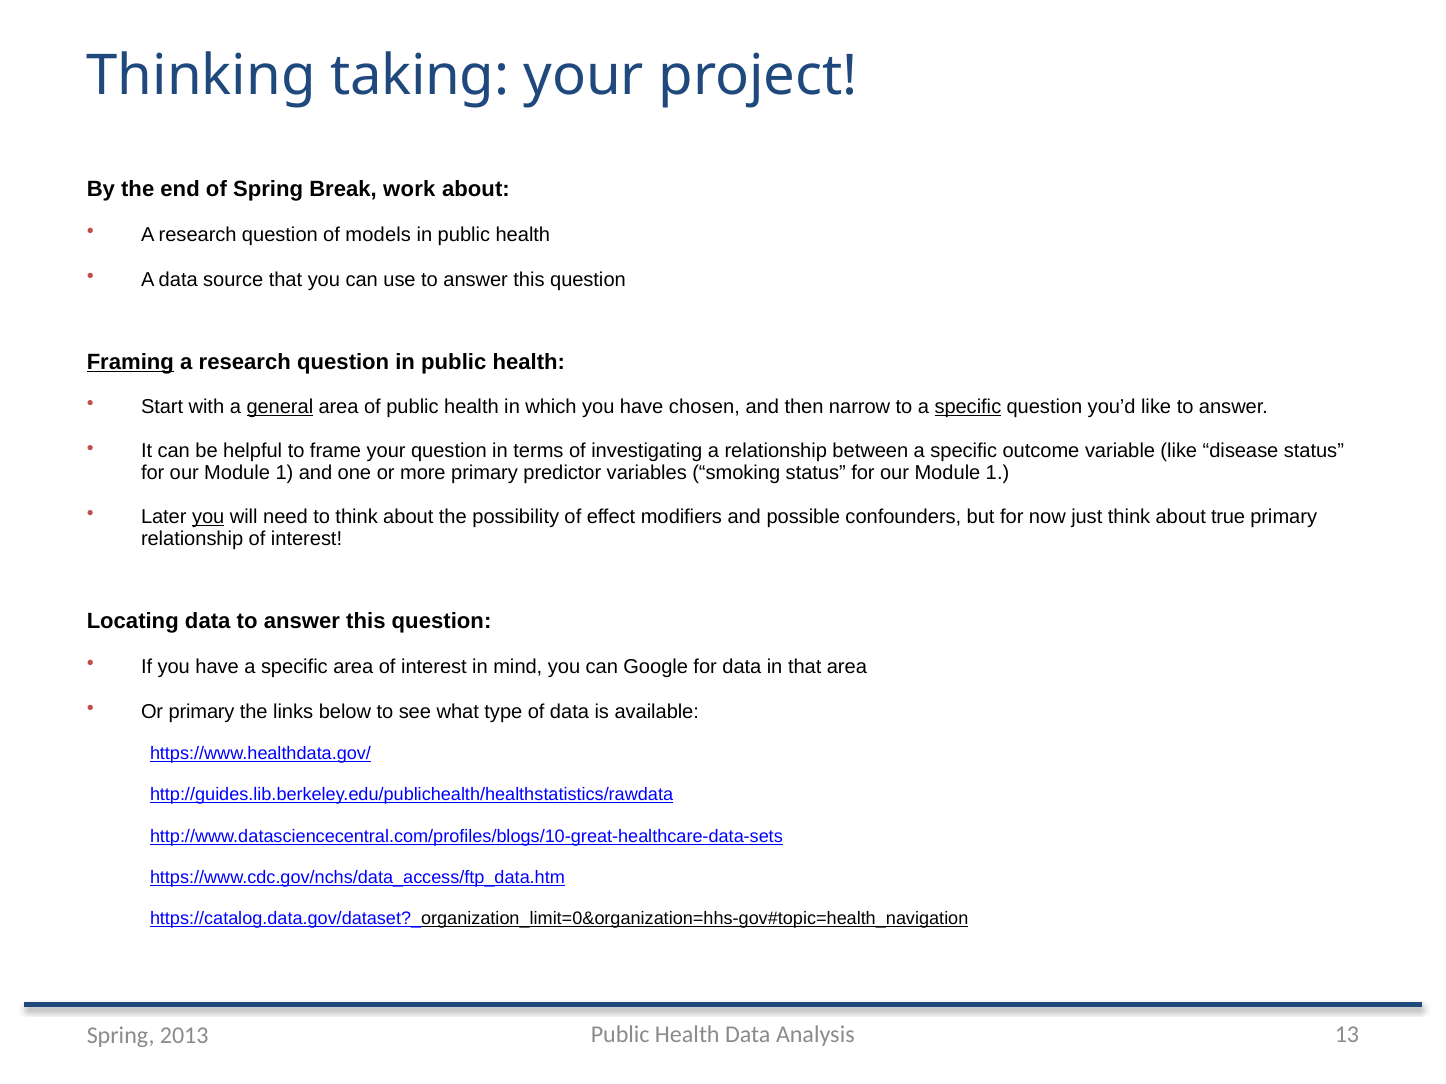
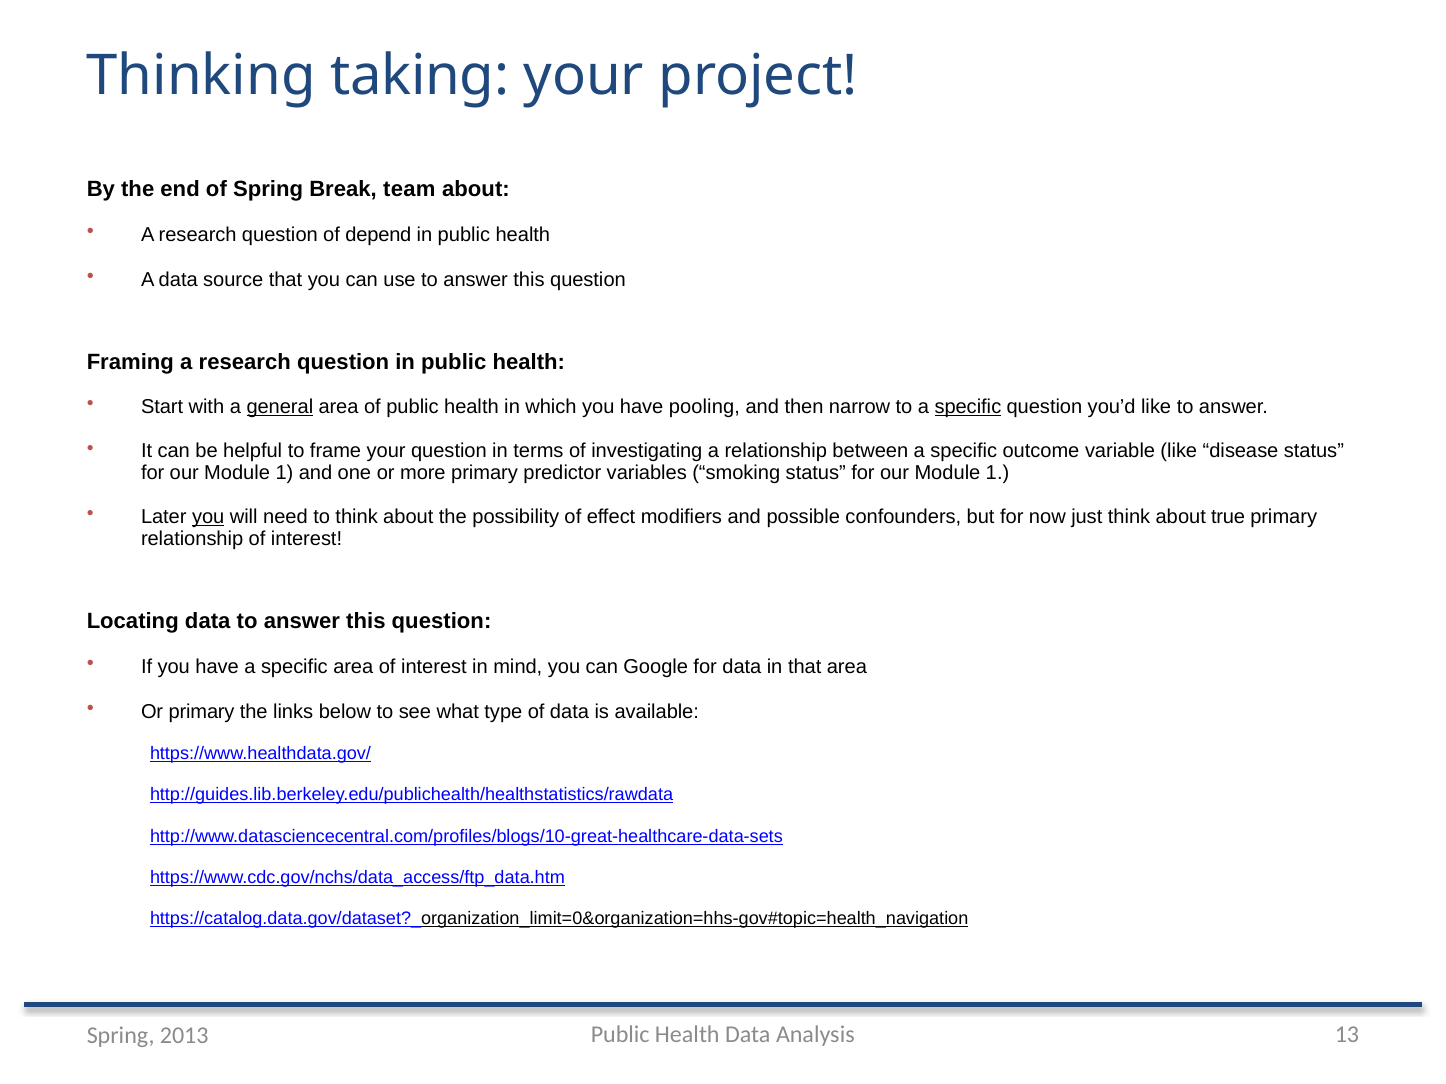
work: work -> team
models: models -> depend
Framing underline: present -> none
chosen: chosen -> pooling
